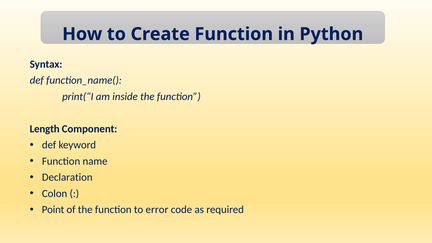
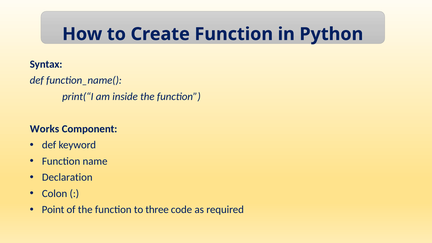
Length: Length -> Works
error: error -> three
